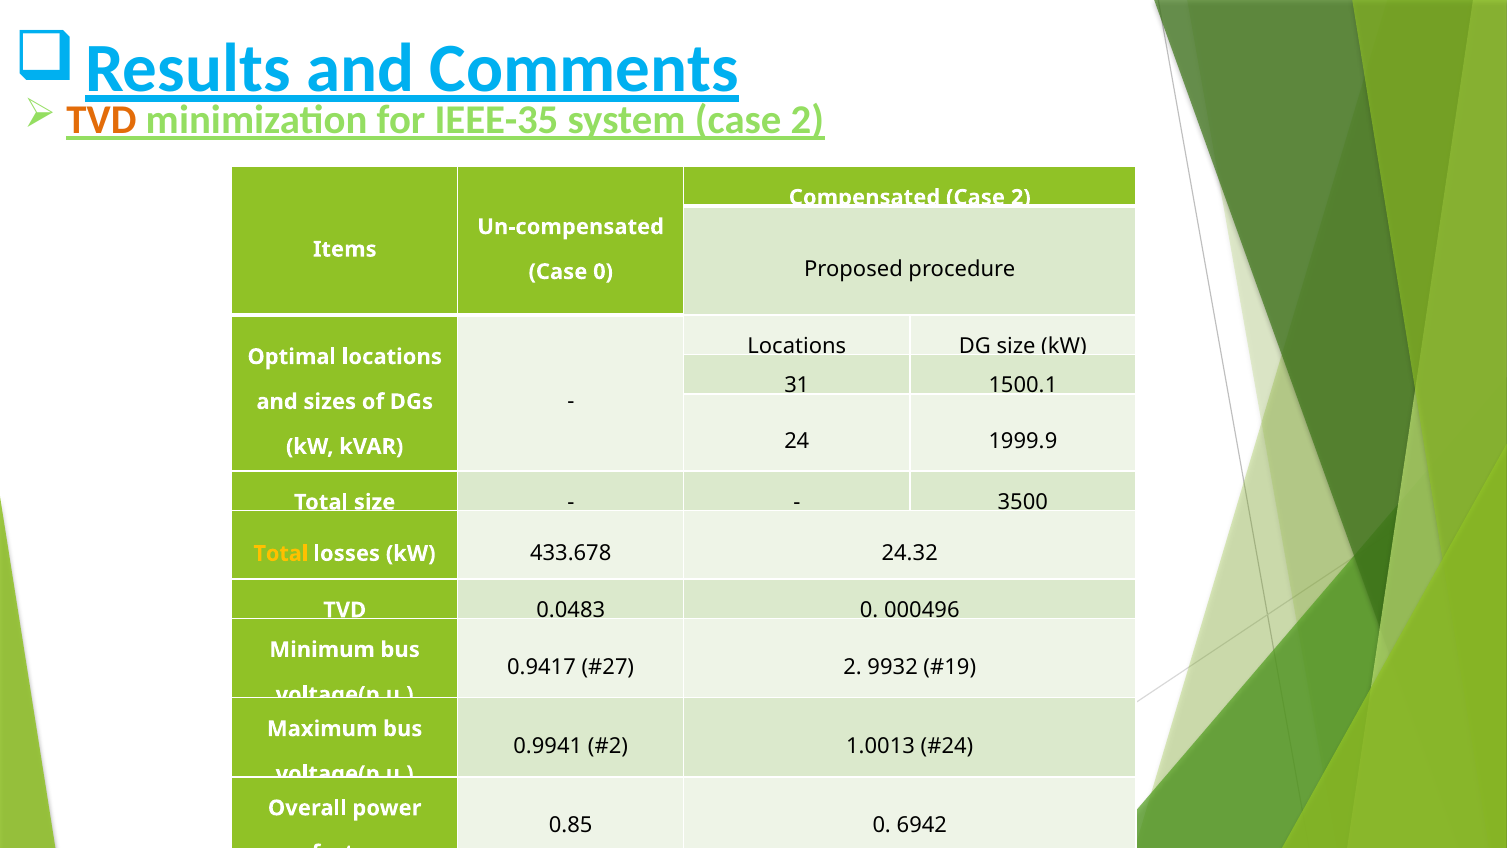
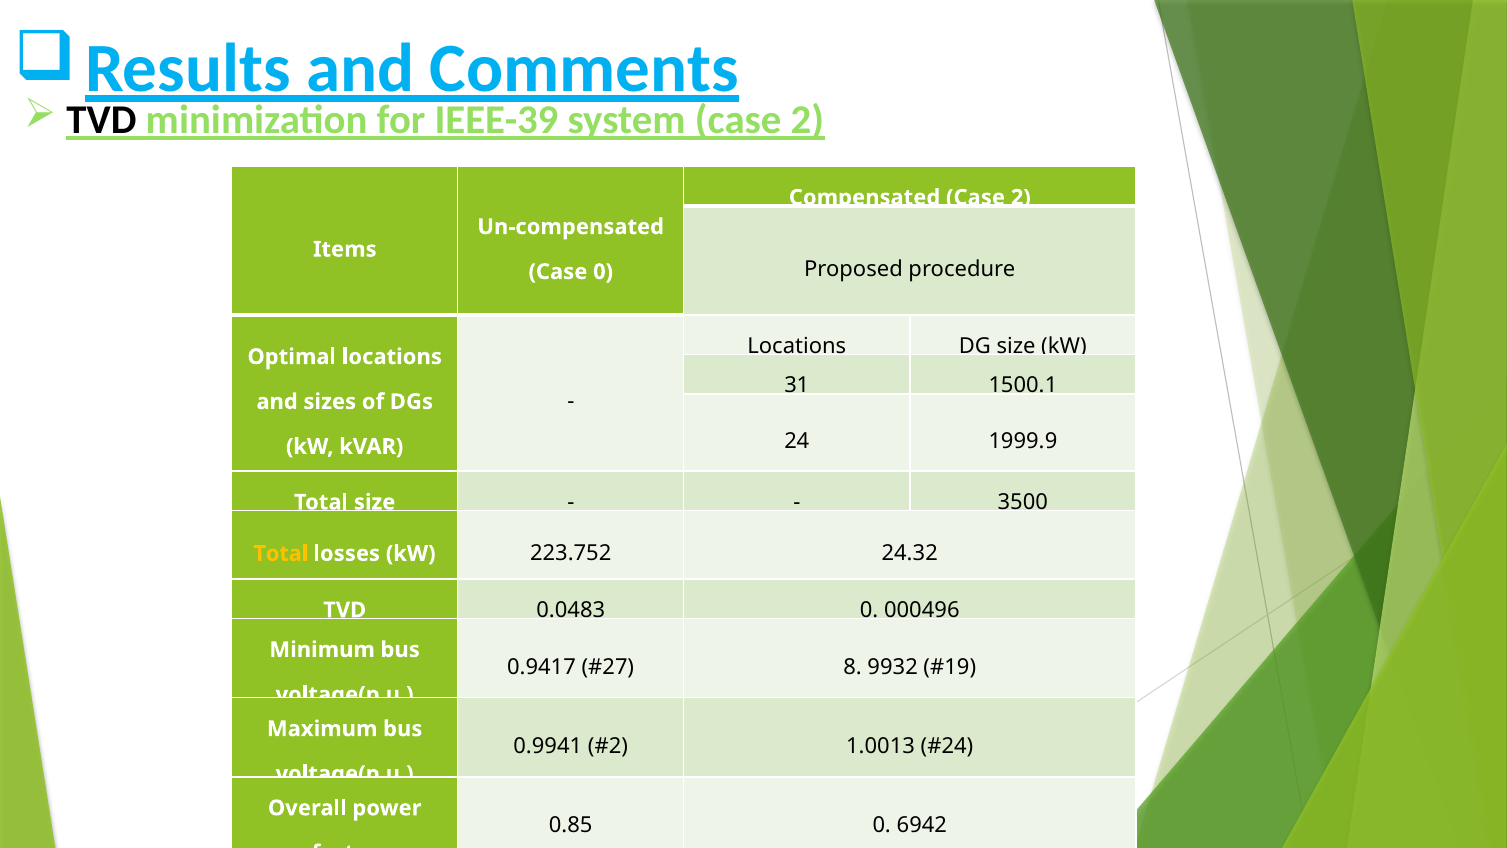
TVD at (101, 120) colour: orange -> black
IEEE-35: IEEE-35 -> IEEE-39
433.678: 433.678 -> 223.752
2 at (853, 667): 2 -> 8
